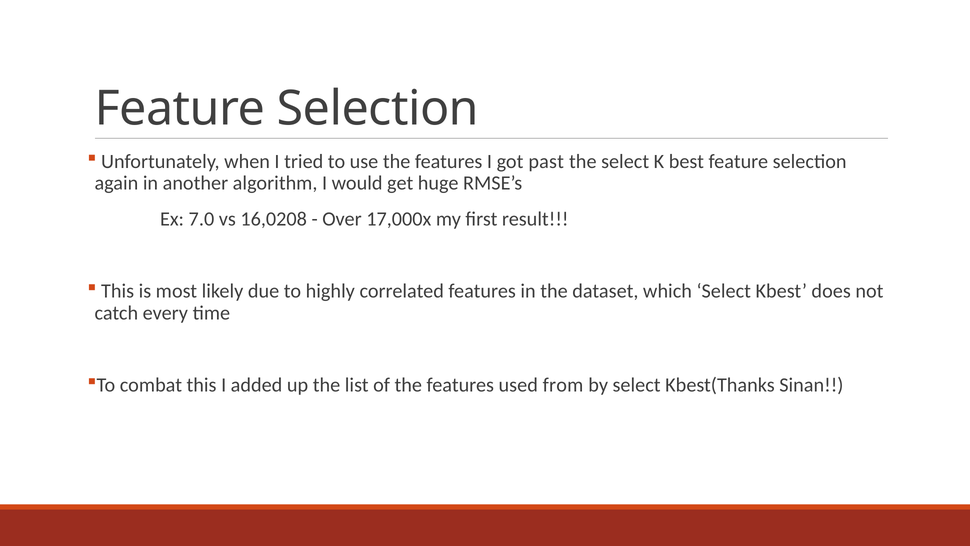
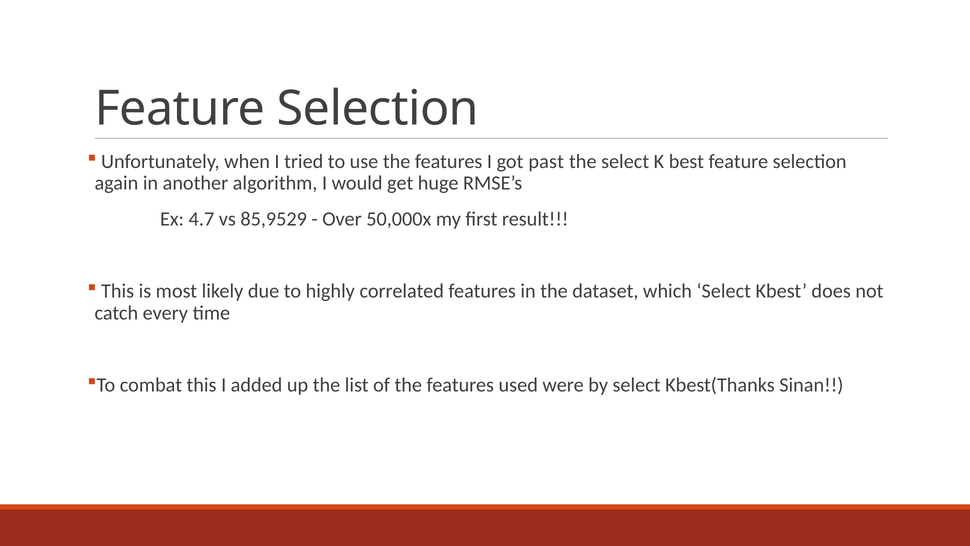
7.0: 7.0 -> 4.7
16,0208: 16,0208 -> 85,9529
17,000x: 17,000x -> 50,000x
from: from -> were
